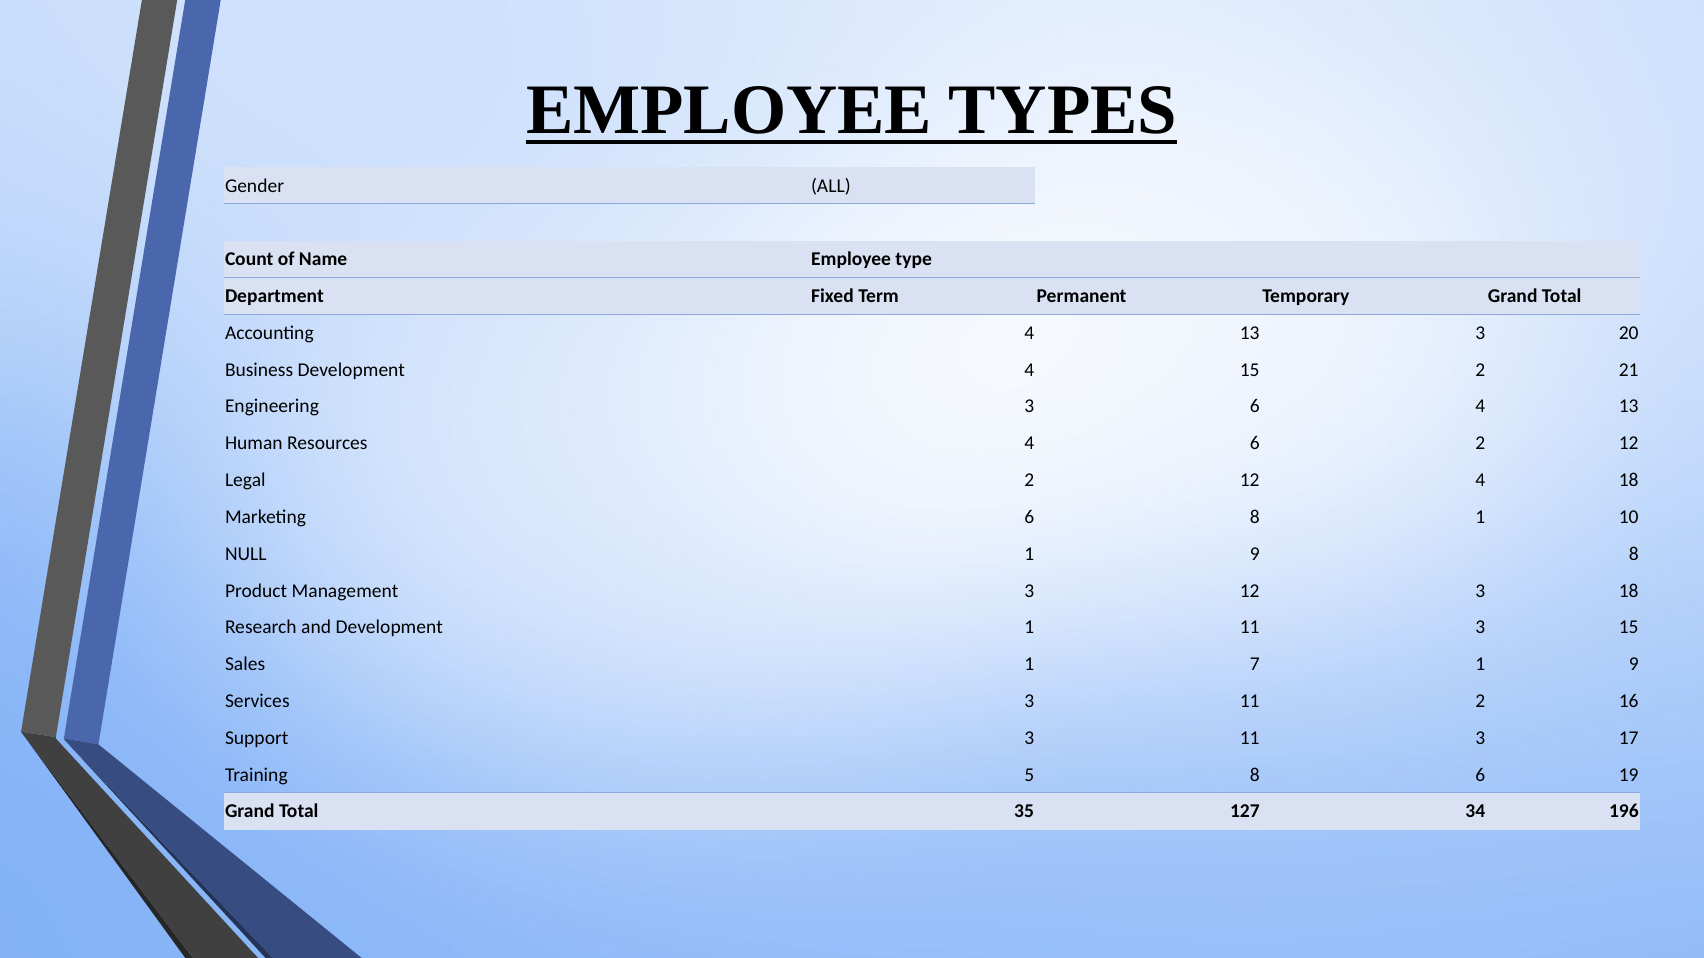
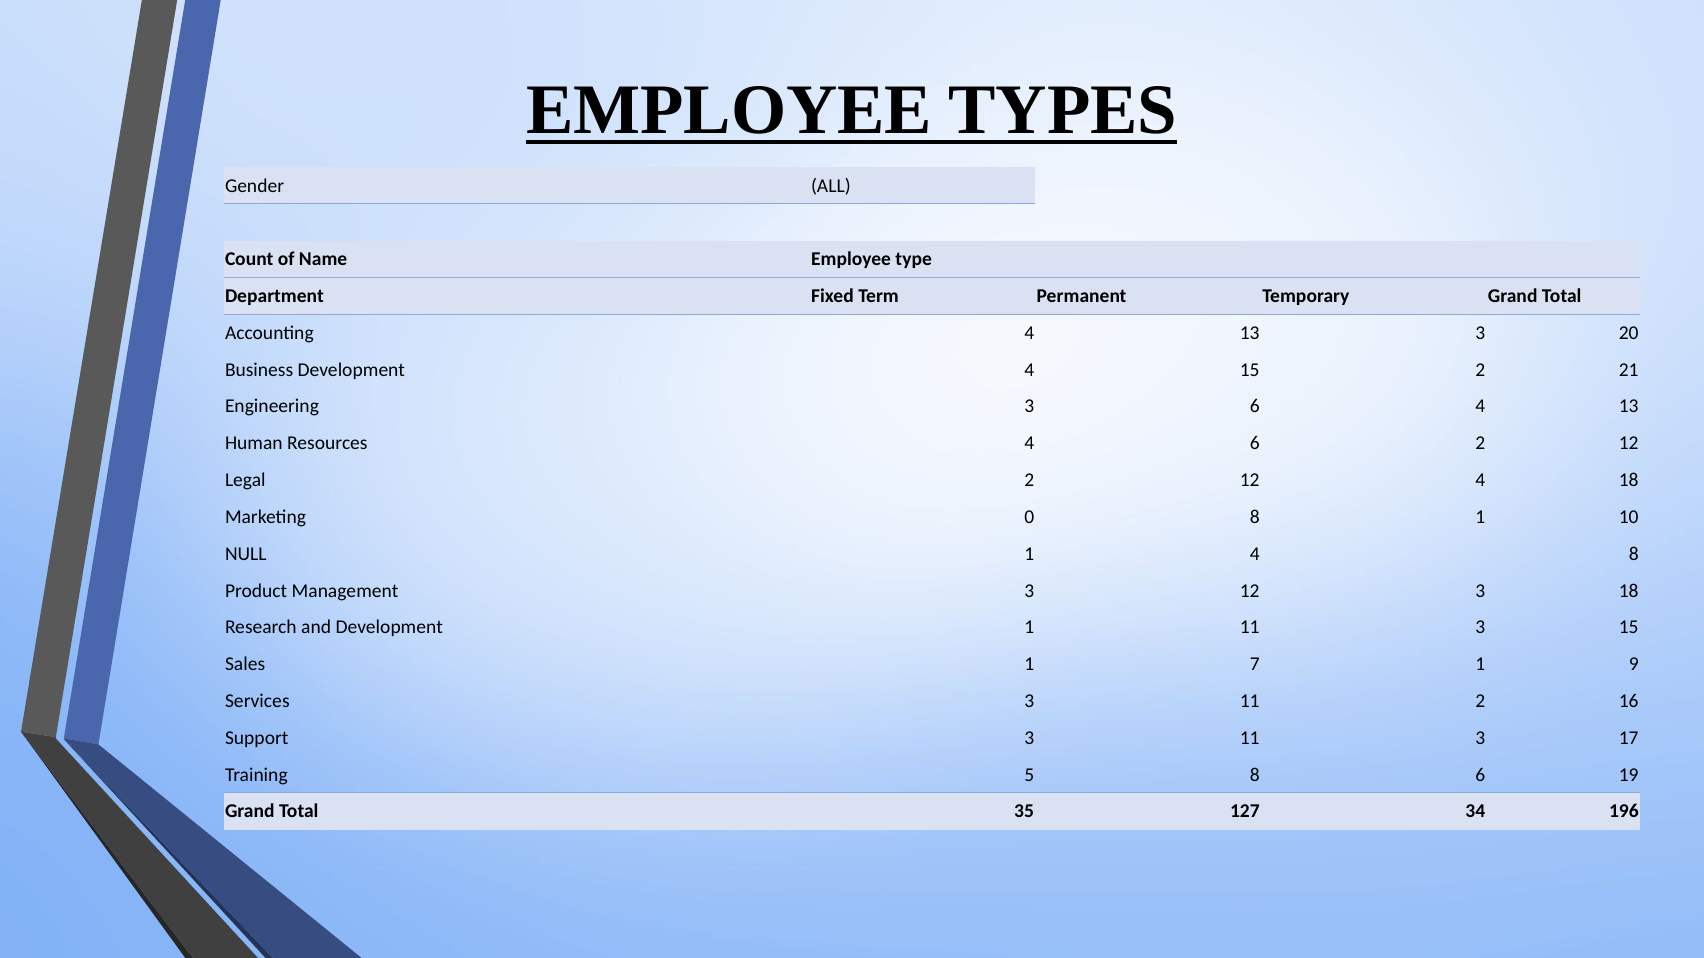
Marketing 6: 6 -> 0
NULL 1 9: 9 -> 4
